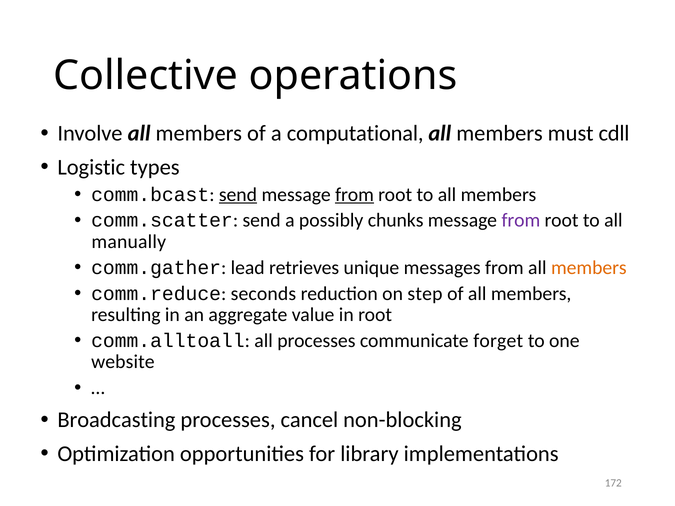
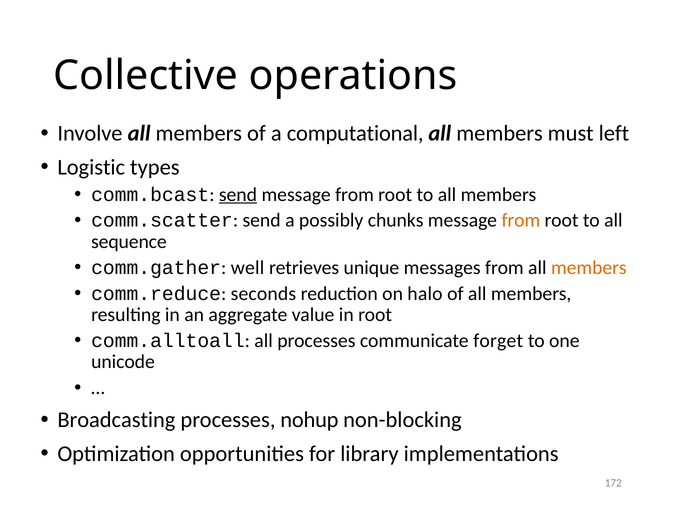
cdll: cdll -> left
from at (355, 195) underline: present -> none
from at (521, 221) colour: purple -> orange
manually: manually -> sequence
lead: lead -> well
step: step -> halo
website: website -> unicode
cancel: cancel -> nohup
